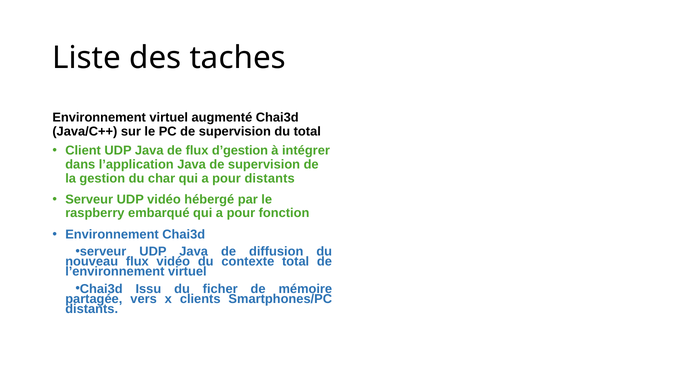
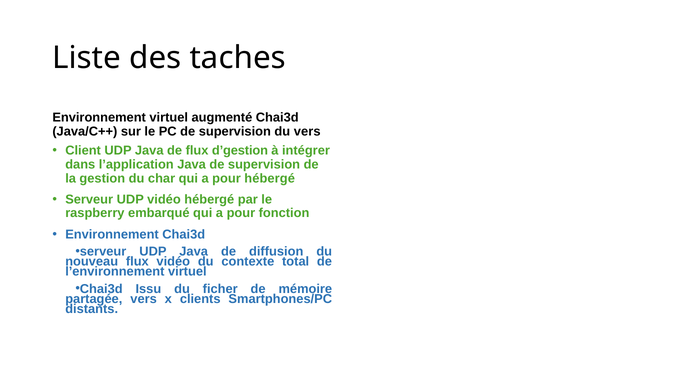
du total: total -> vers
pour distants: distants -> hébergé
